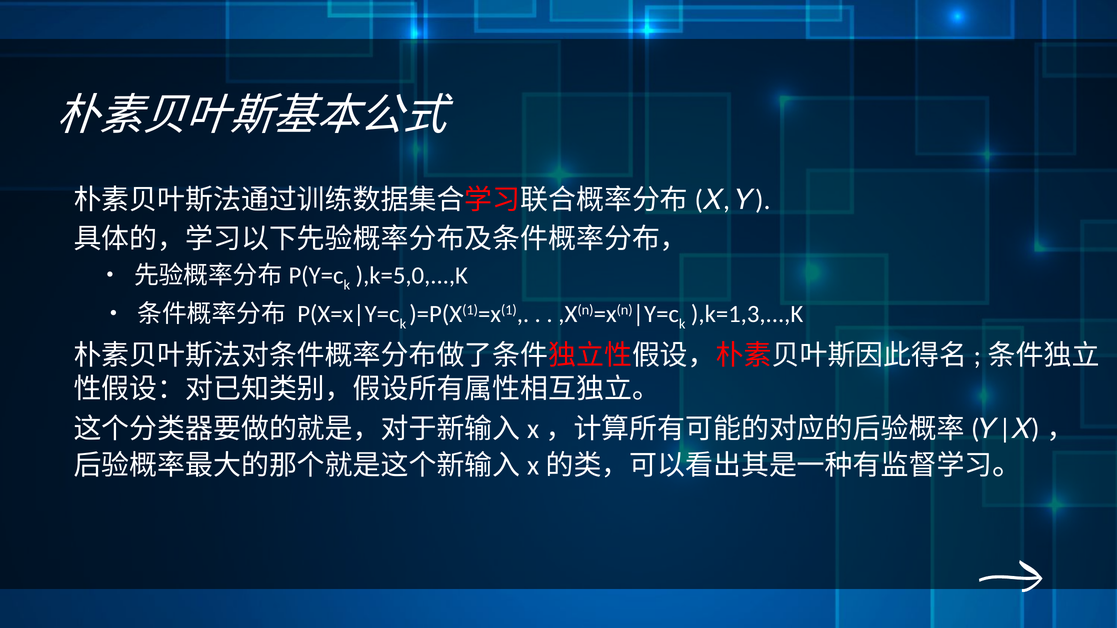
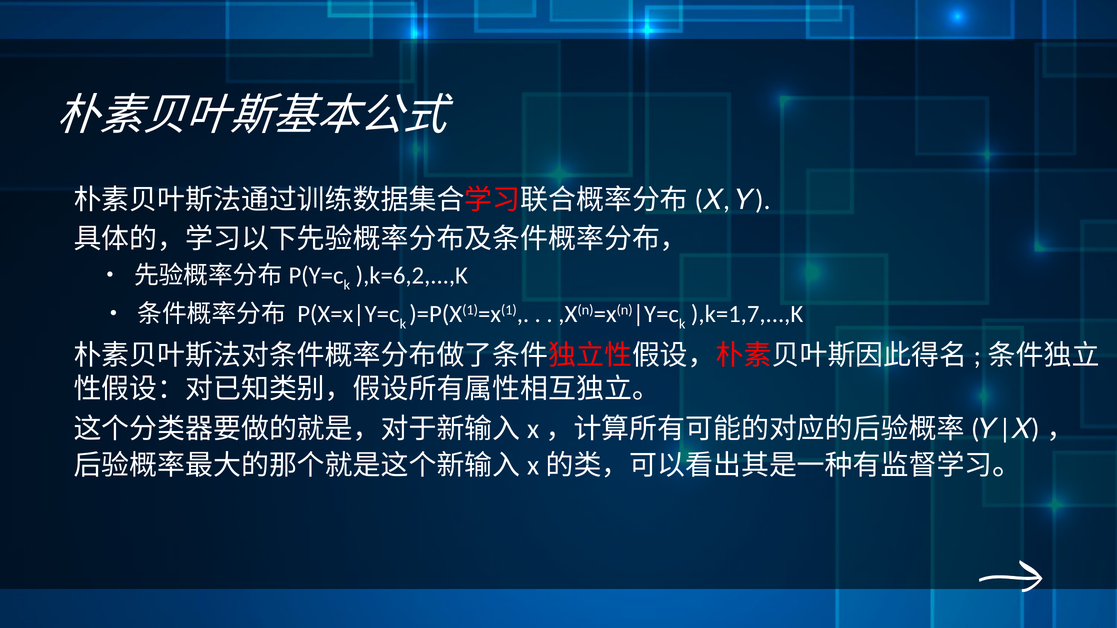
),k=5,0,...,K: ),k=5,0,...,K -> ),k=6,2,...,K
),k=1,3,...,K: ),k=1,3,...,K -> ),k=1,7,...,K
